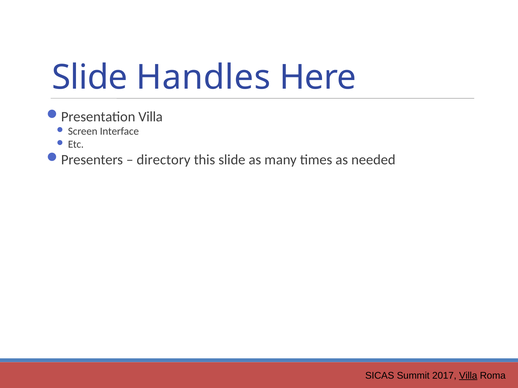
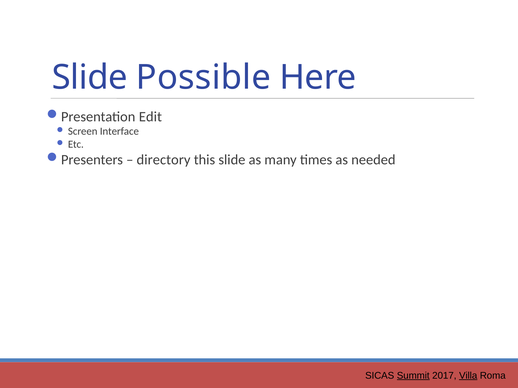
Handles: Handles -> Possible
Presentation Villa: Villa -> Edit
Summit underline: none -> present
